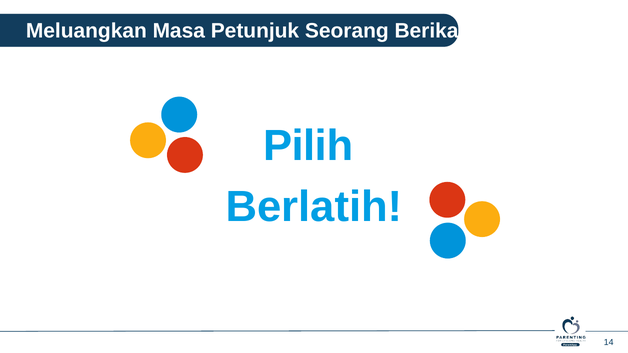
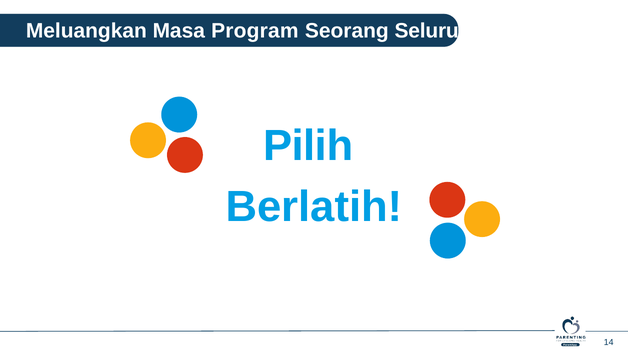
Petunjuk: Petunjuk -> Program
Berikan: Berikan -> Seluruh
